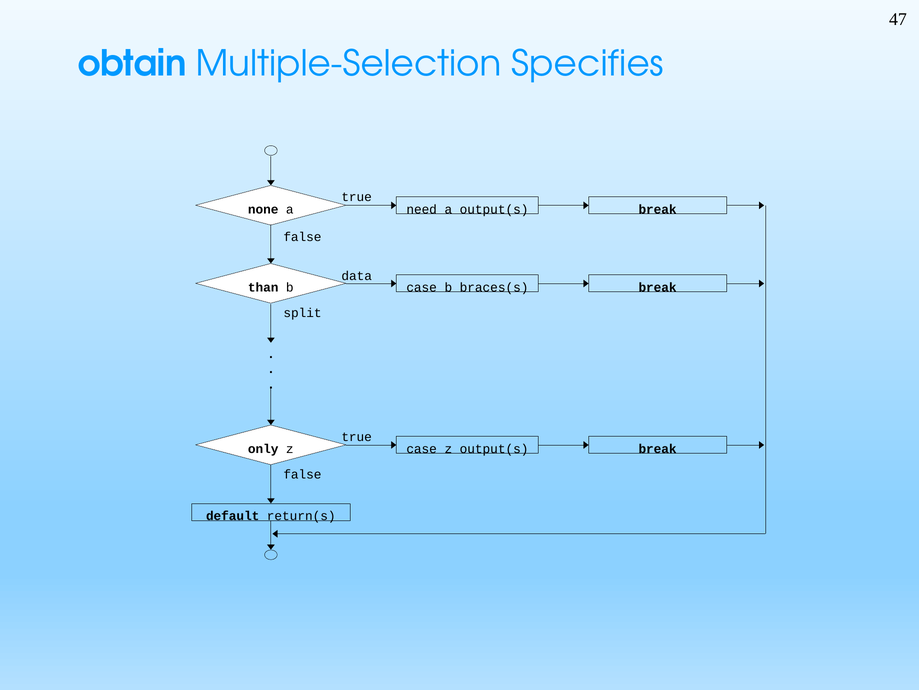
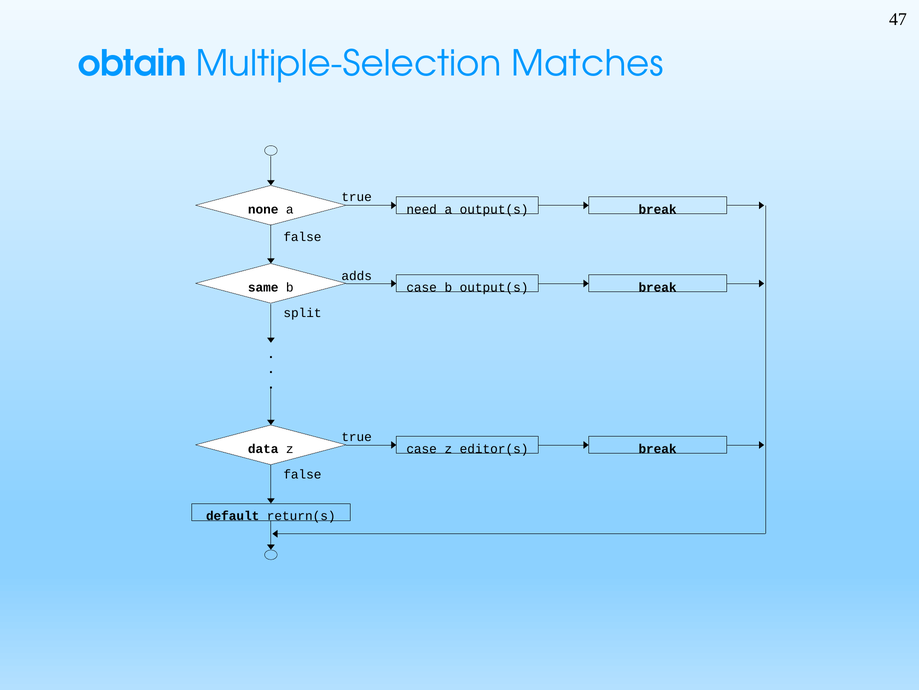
Specifies: Specifies -> Matches
data: data -> adds
than: than -> same
b braces(s: braces(s -> output(s
only: only -> data
z output(s: output(s -> editor(s
